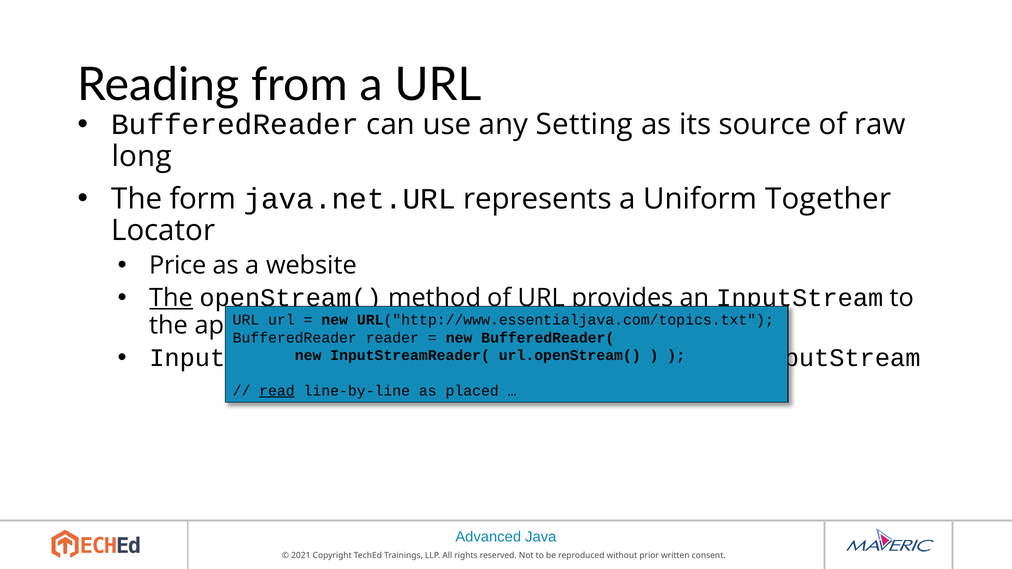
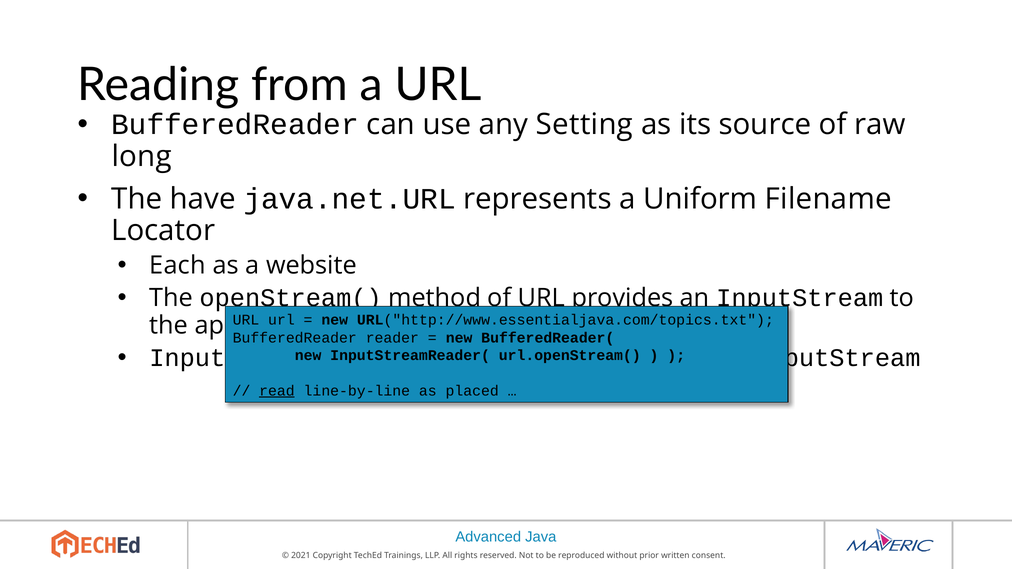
form: form -> have
Together: Together -> Filename
Price: Price -> Each
The at (171, 298) underline: present -> none
